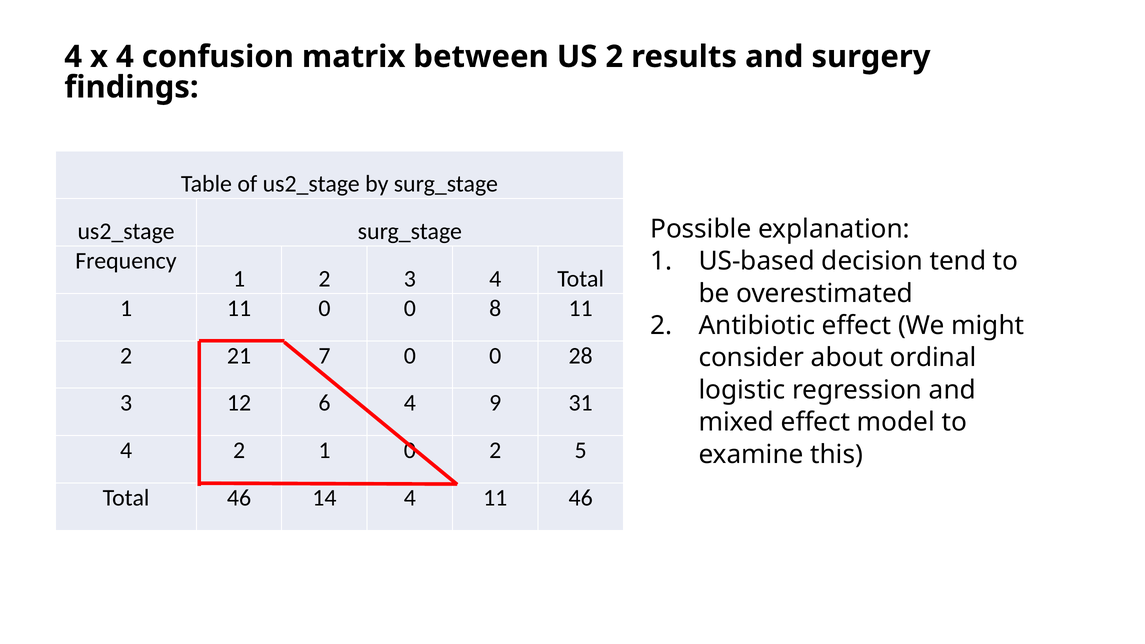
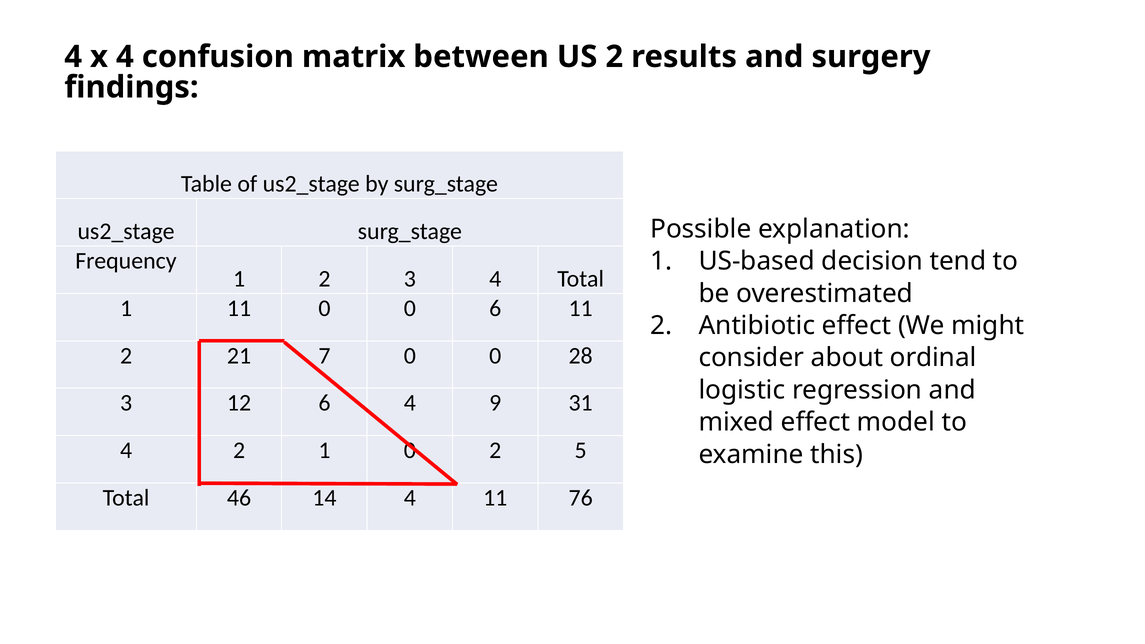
0 8: 8 -> 6
11 46: 46 -> 76
